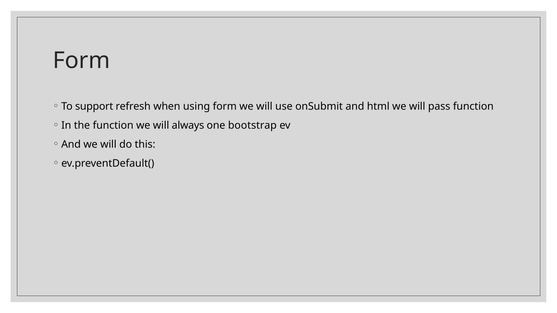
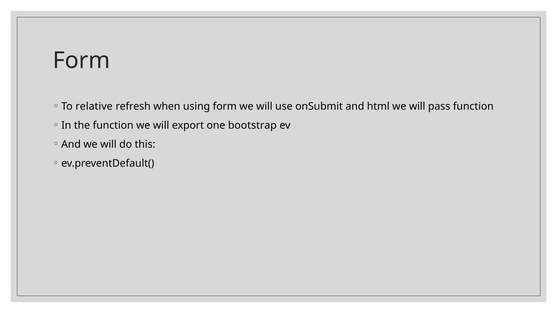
support: support -> relative
always: always -> export
